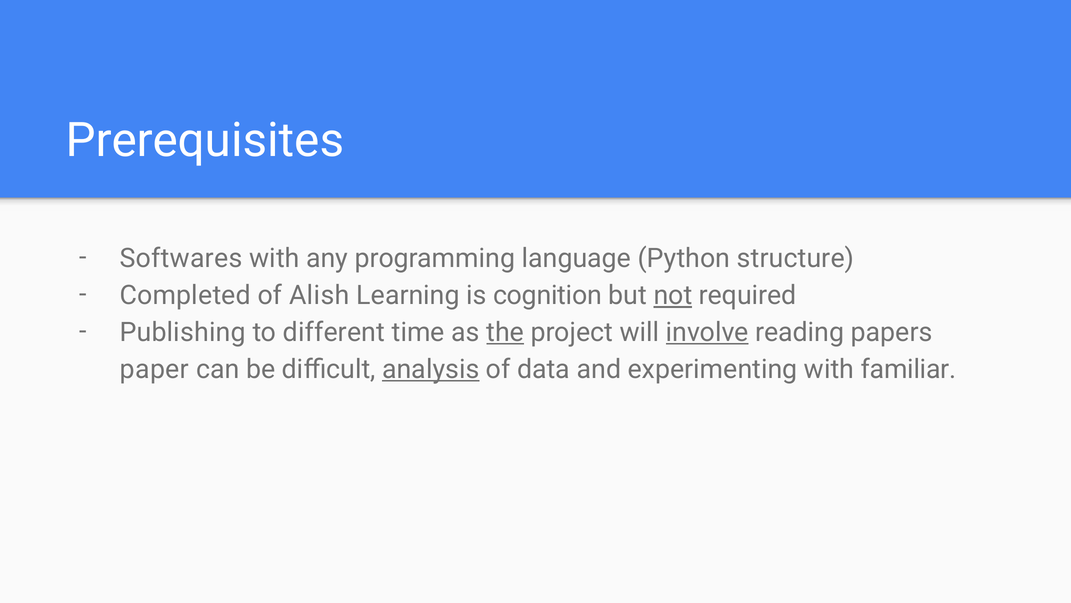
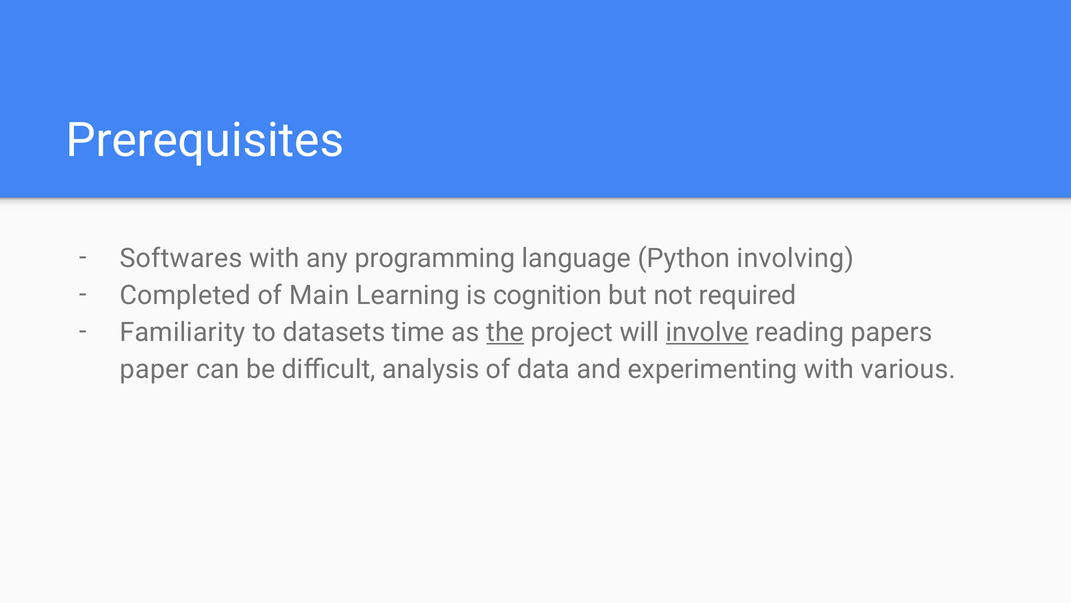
structure: structure -> involving
Alish: Alish -> Main
not underline: present -> none
Publishing: Publishing -> Familiarity
different: different -> datasets
analysis underline: present -> none
familiar: familiar -> various
